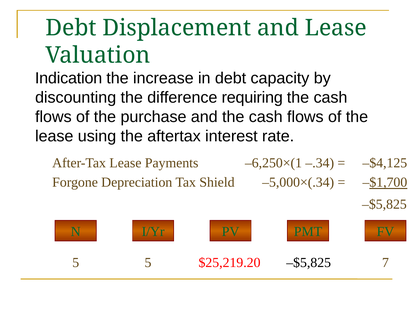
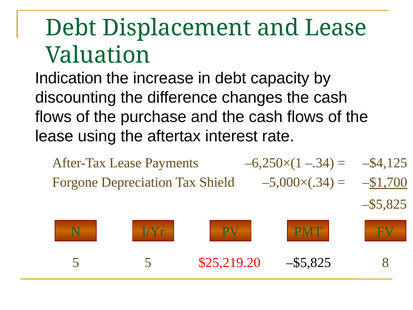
requiring: requiring -> changes
7: 7 -> 8
